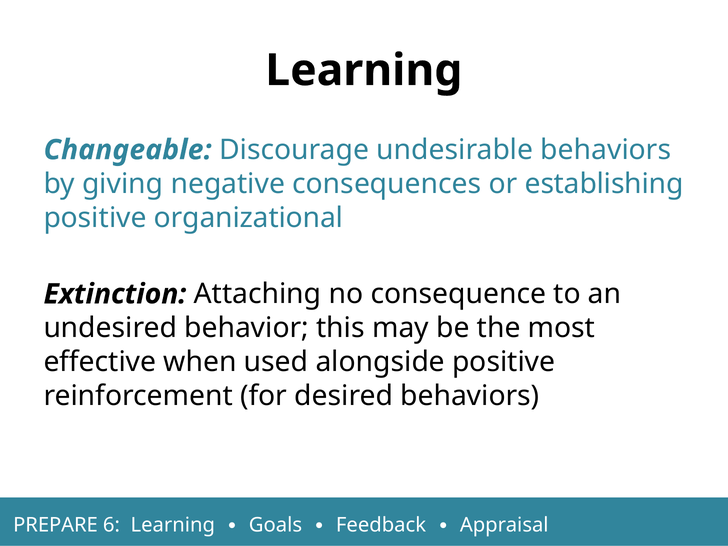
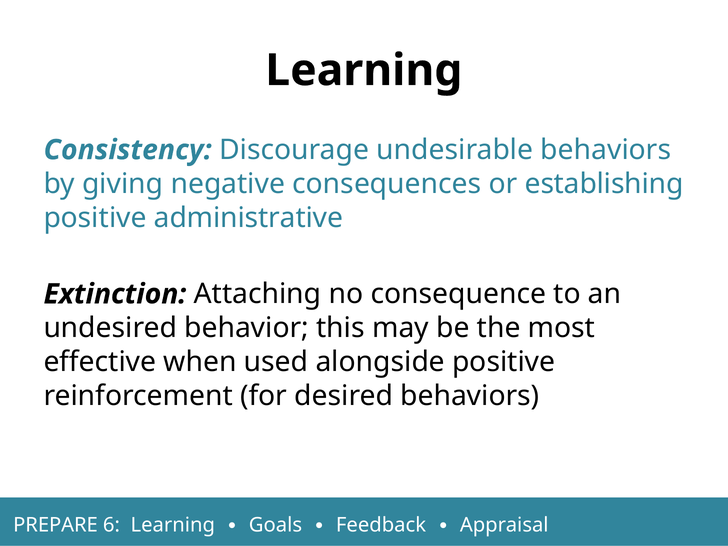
Changeable: Changeable -> Consistency
organizational: organizational -> administrative
